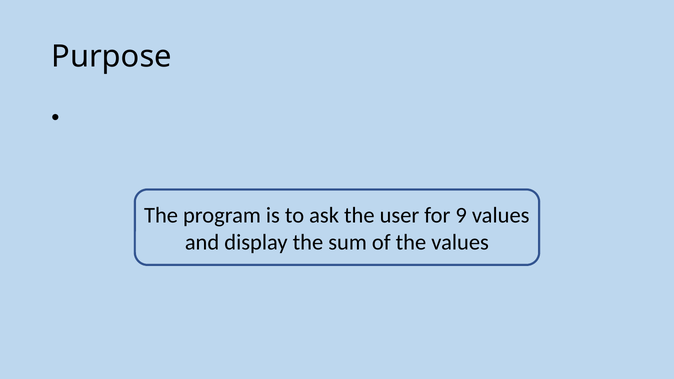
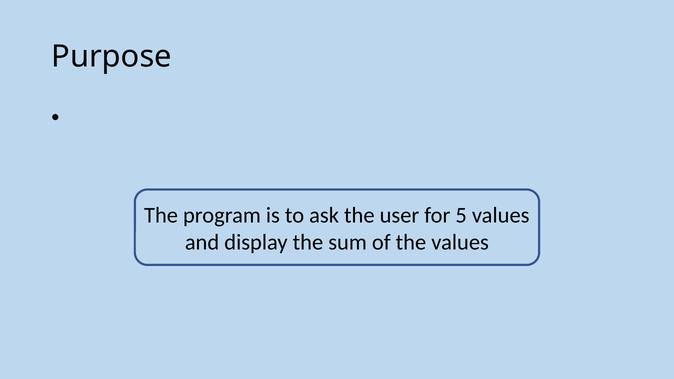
9: 9 -> 5
